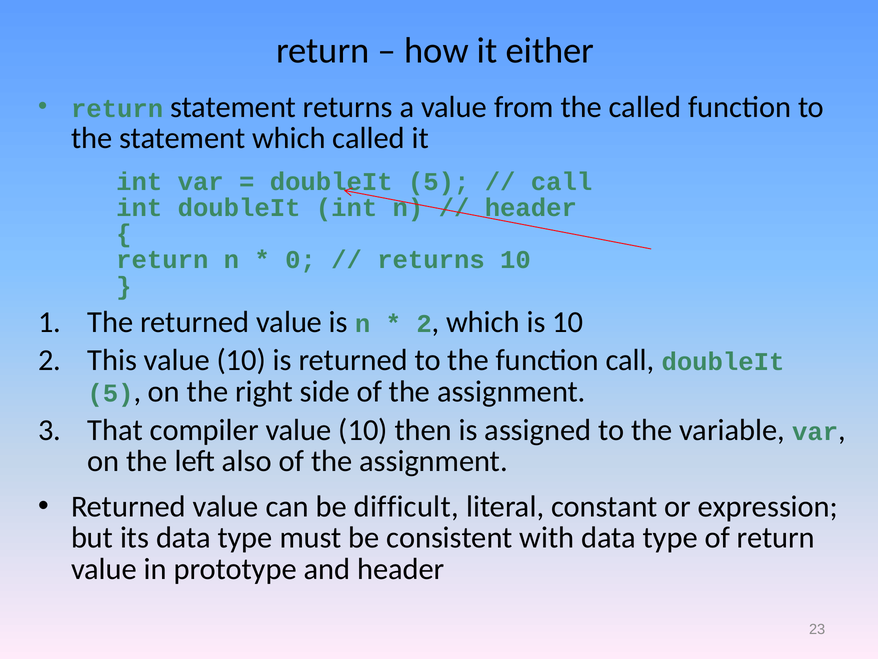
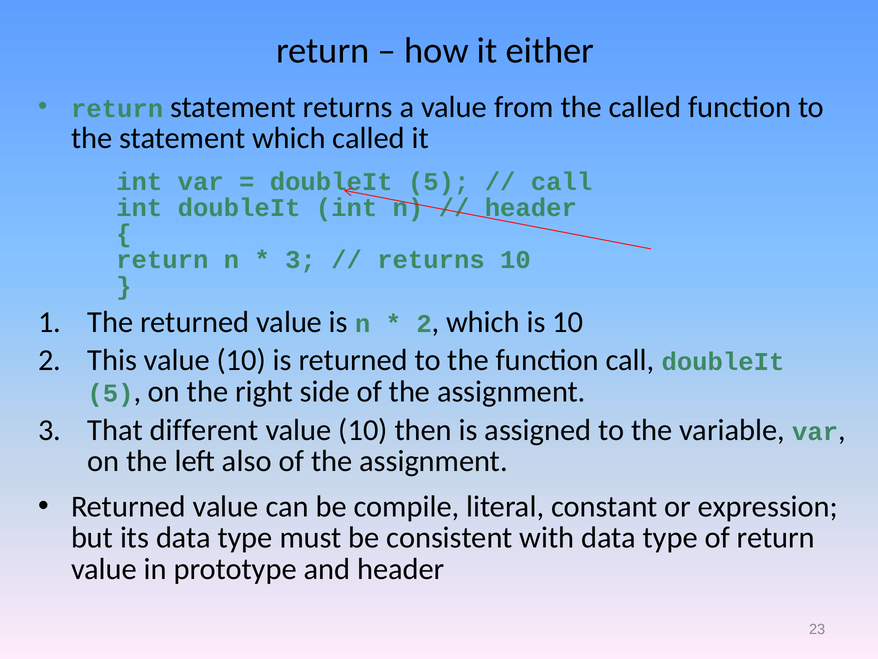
0 at (301, 260): 0 -> 3
compiler: compiler -> different
difficult: difficult -> compile
